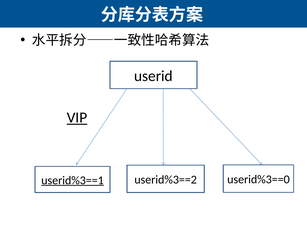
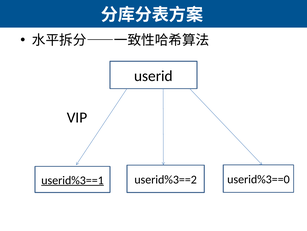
VIP underline: present -> none
